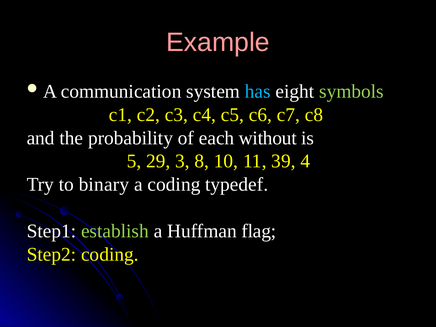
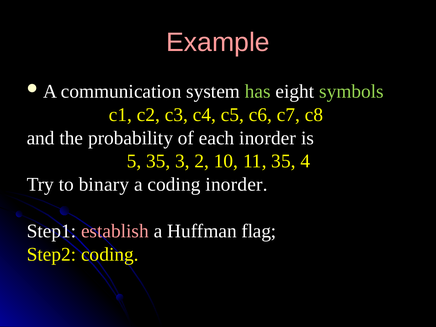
has colour: light blue -> light green
each without: without -> inorder
5 29: 29 -> 35
8: 8 -> 2
11 39: 39 -> 35
coding typedef: typedef -> inorder
establish colour: light green -> pink
